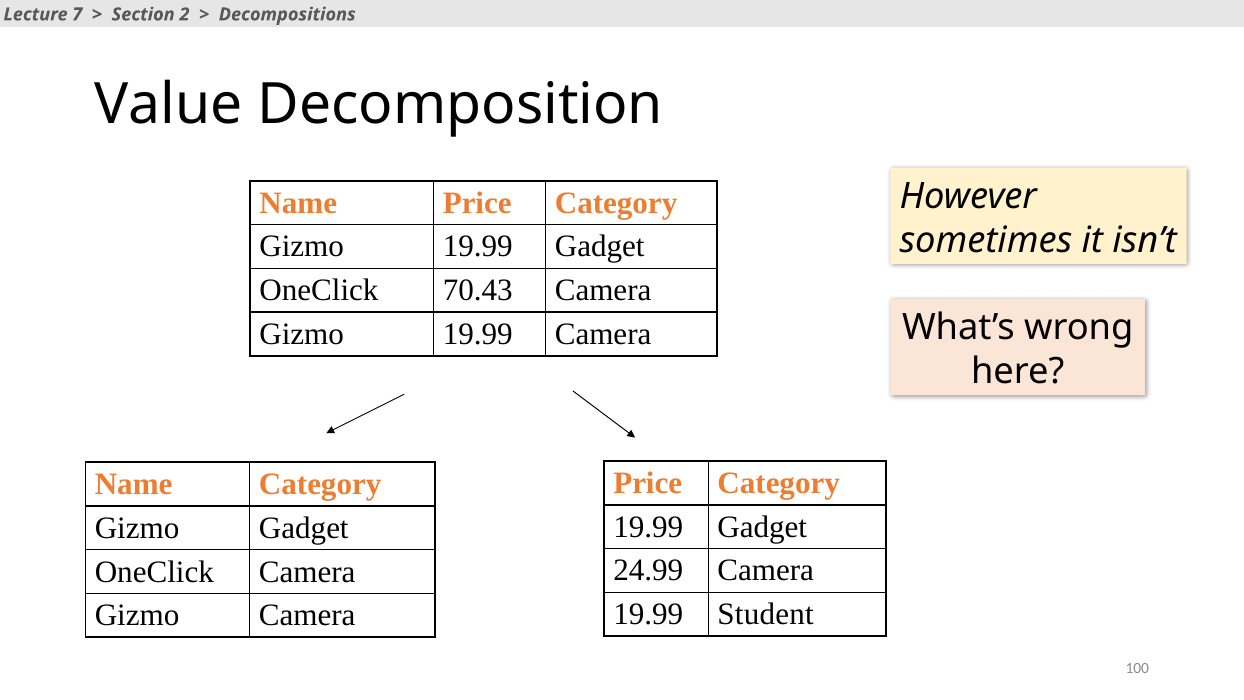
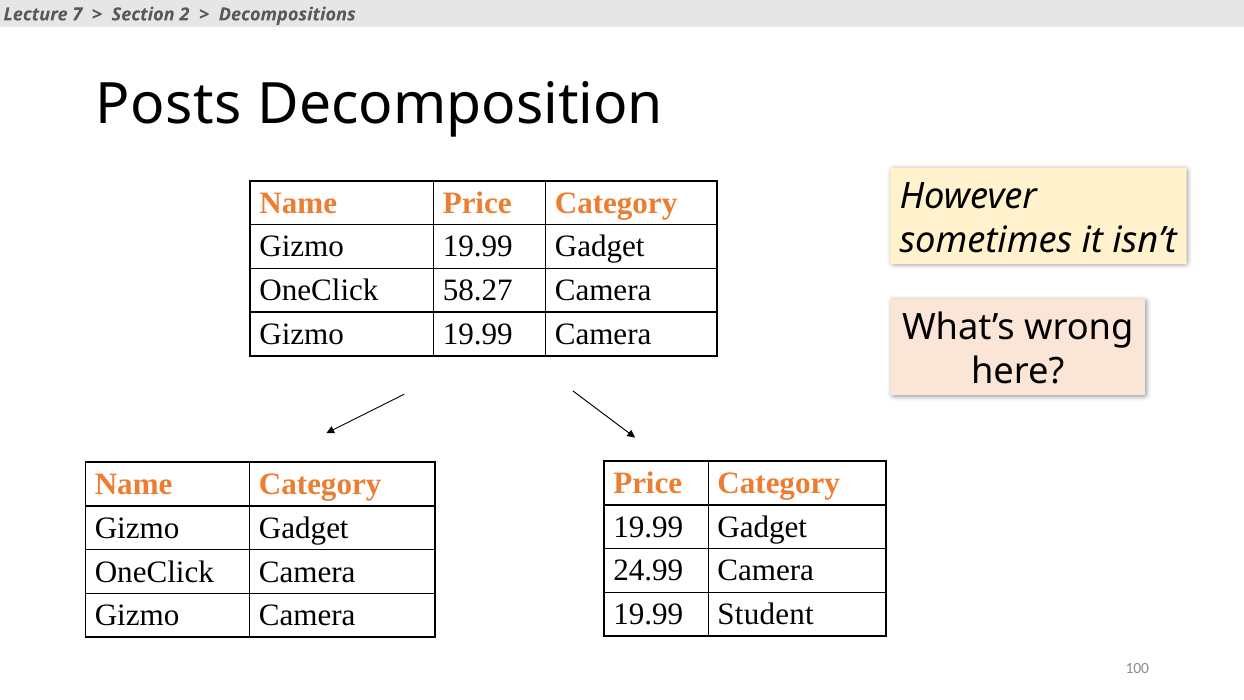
Value: Value -> Posts
70.43: 70.43 -> 58.27
